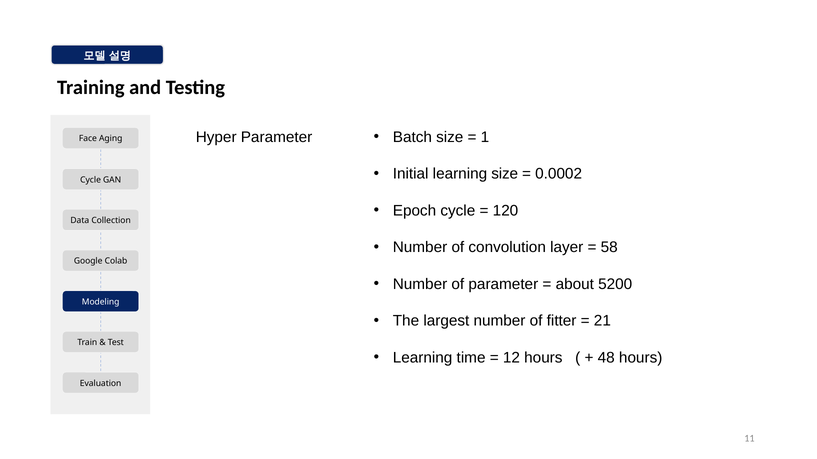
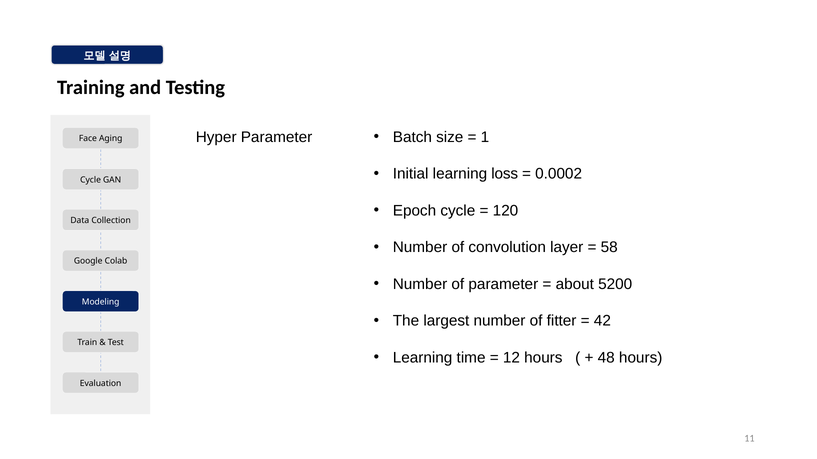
learning size: size -> loss
21: 21 -> 42
